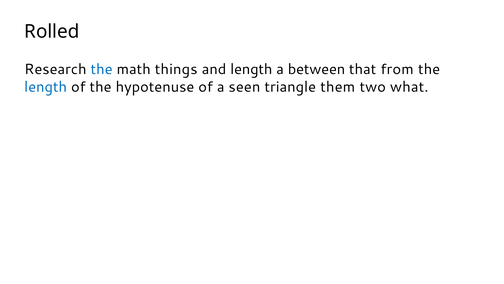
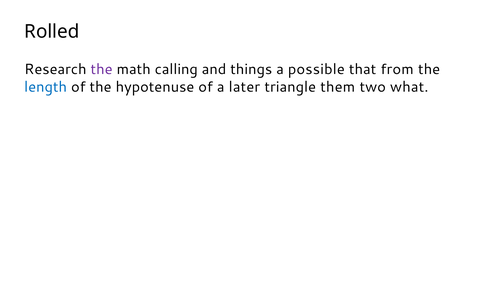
the at (102, 69) colour: blue -> purple
things: things -> calling
and length: length -> things
between: between -> possible
seen: seen -> later
